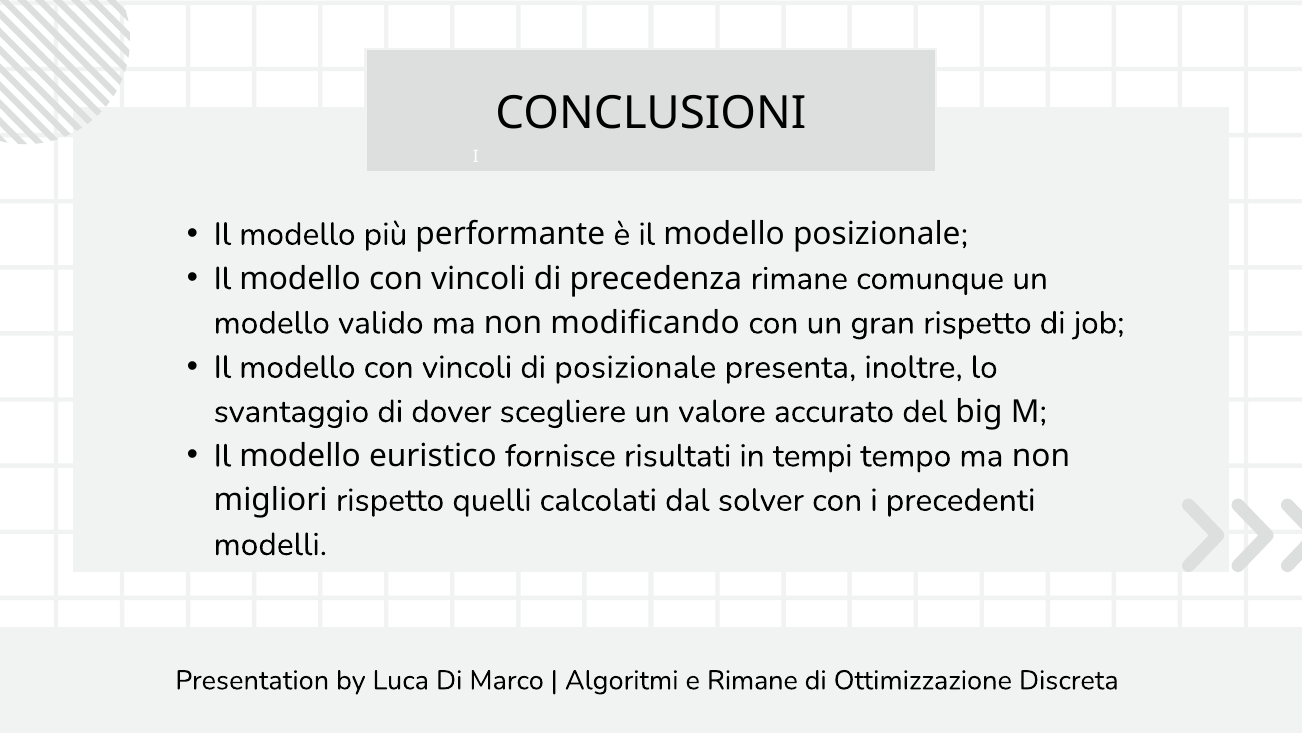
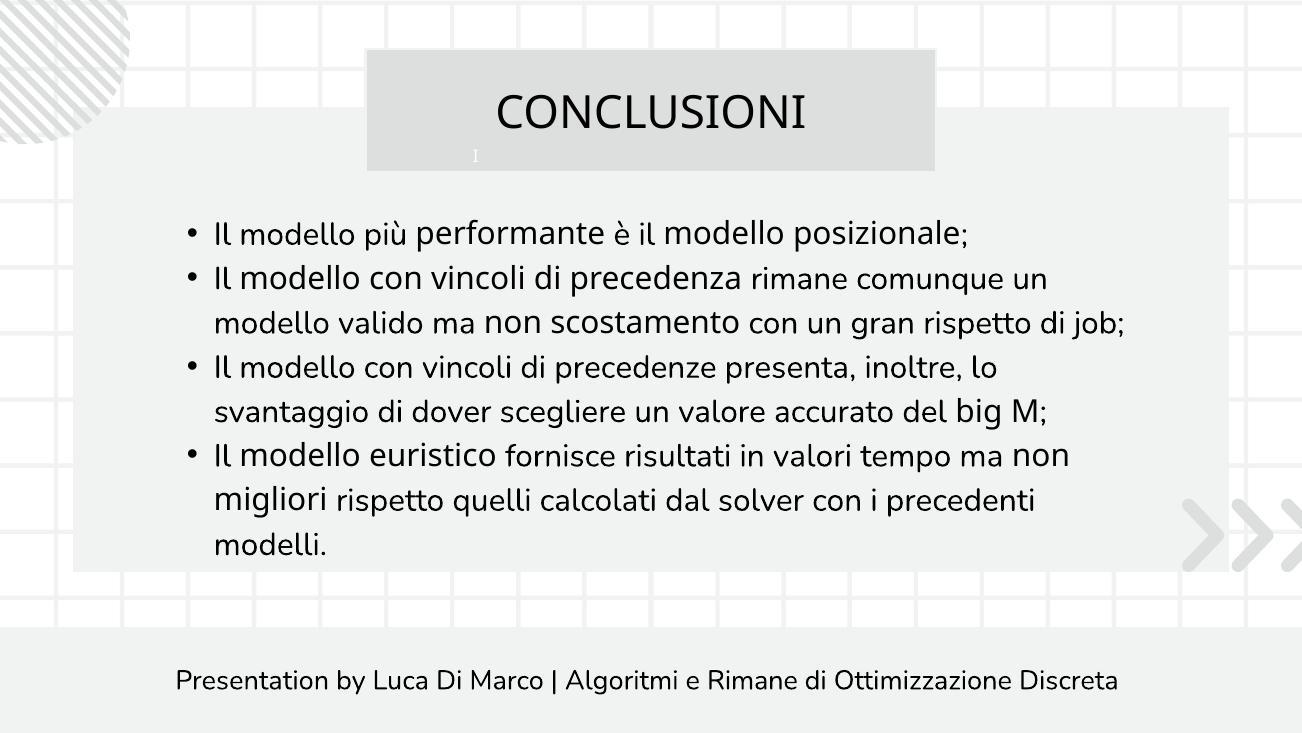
modificando: modificando -> scostamento
di posizionale: posizionale -> precedenze
tempi: tempi -> valori
